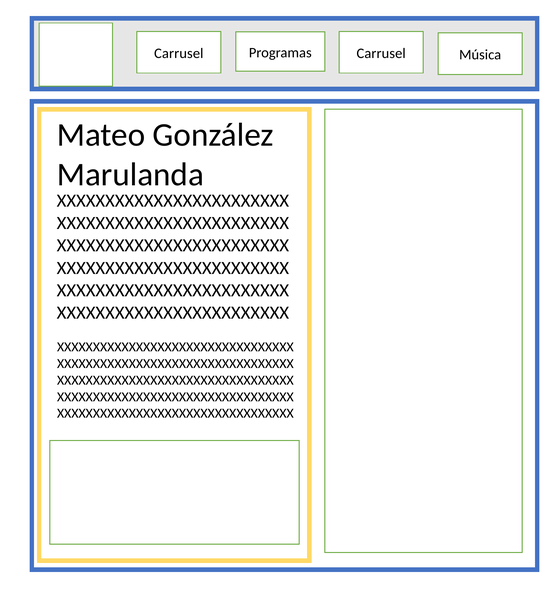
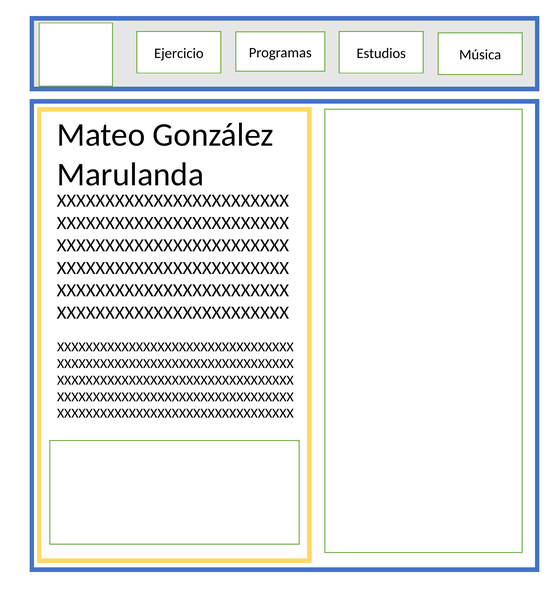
Carrusel at (179, 53): Carrusel -> Ejercicio
Carrusel at (381, 53): Carrusel -> Estudios
